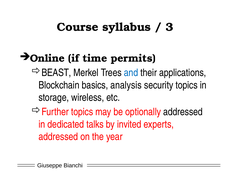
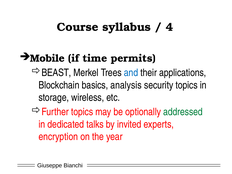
3: 3 -> 4
Online: Online -> Mobile
addressed at (183, 112) colour: black -> green
addressed at (58, 137): addressed -> encryption
